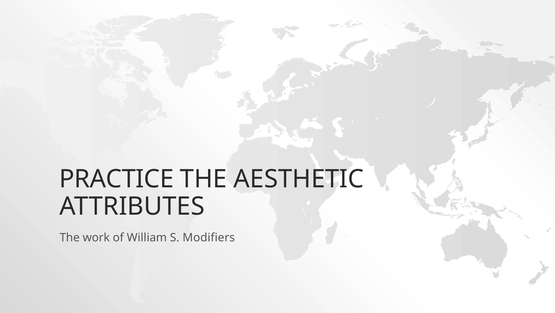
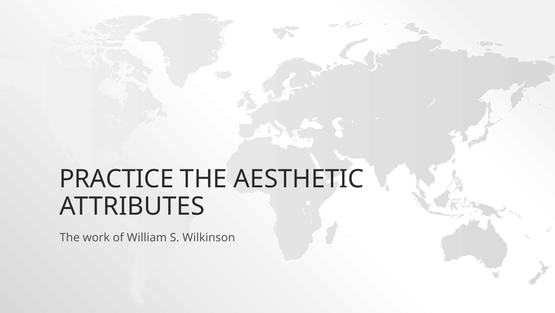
Modifiers: Modifiers -> Wilkinson
